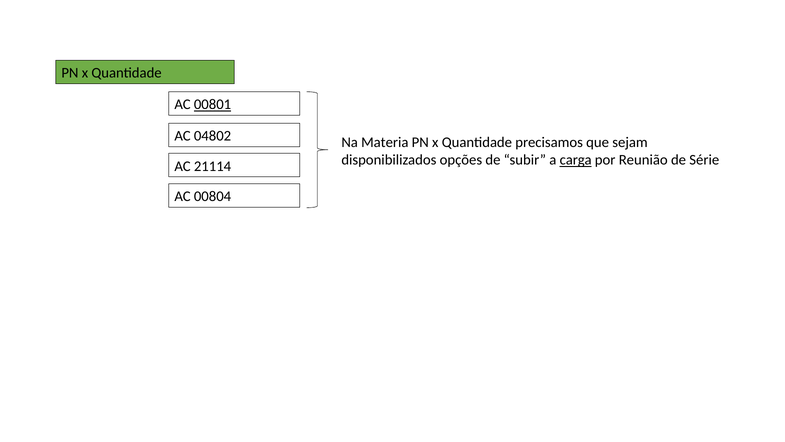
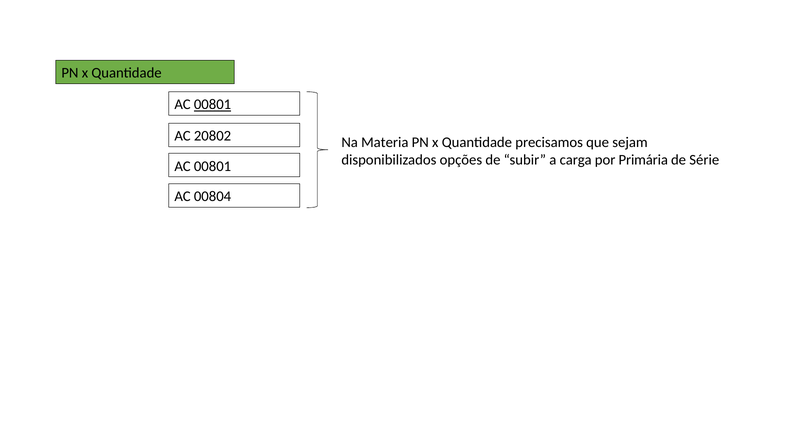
04802: 04802 -> 20802
carga underline: present -> none
Reunião: Reunião -> Primária
21114 at (213, 166): 21114 -> 00801
